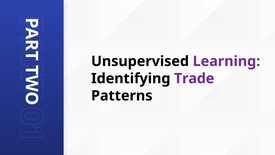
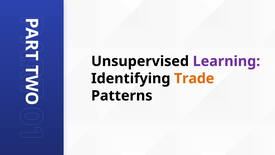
Trade colour: purple -> orange
